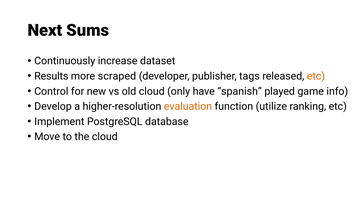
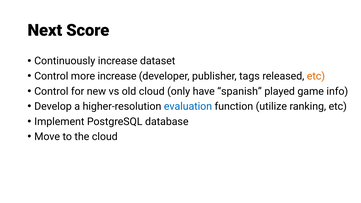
Sums: Sums -> Score
Results at (51, 76): Results -> Control
more scraped: scraped -> increase
evaluation colour: orange -> blue
